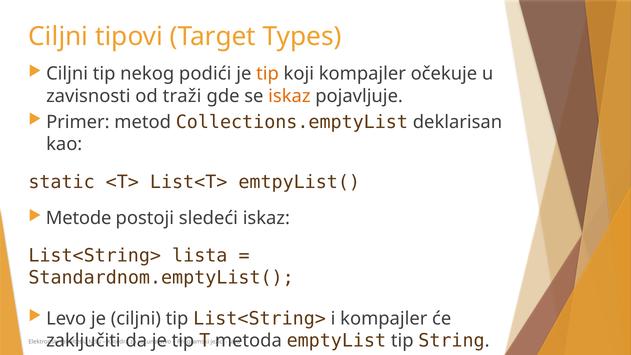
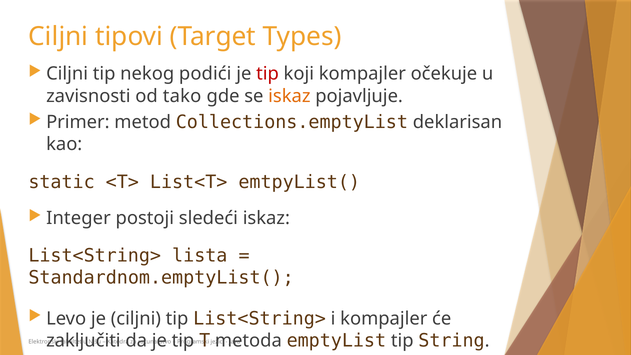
tip at (268, 74) colour: orange -> red
traži: traži -> tako
Metode: Metode -> Integer
